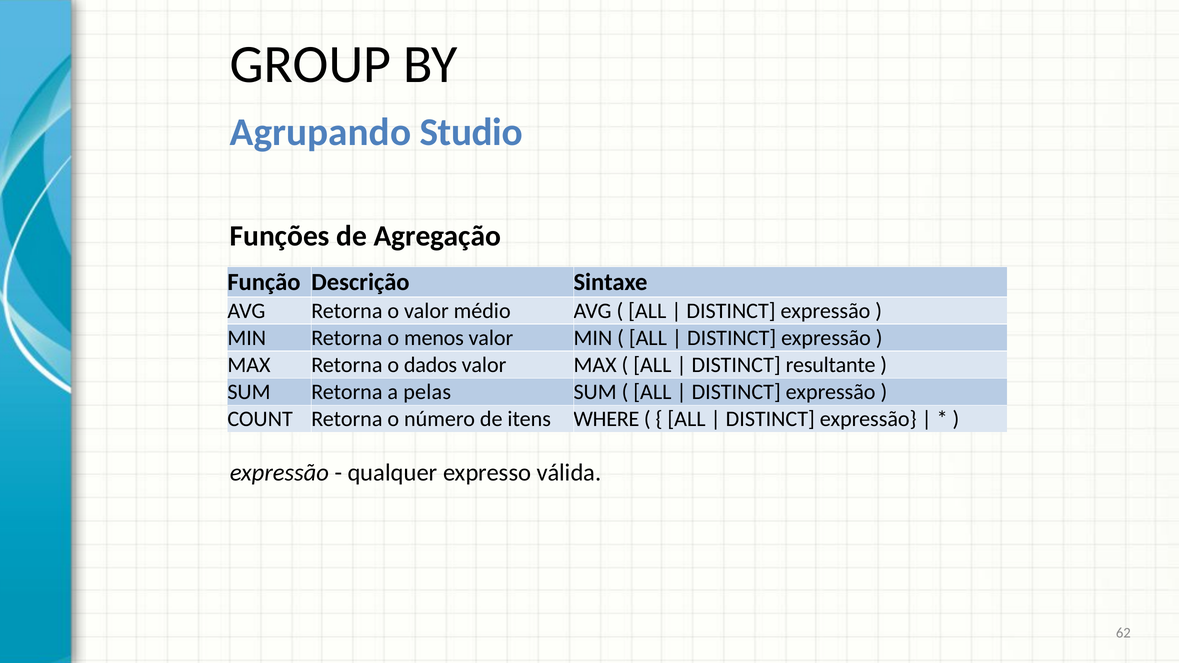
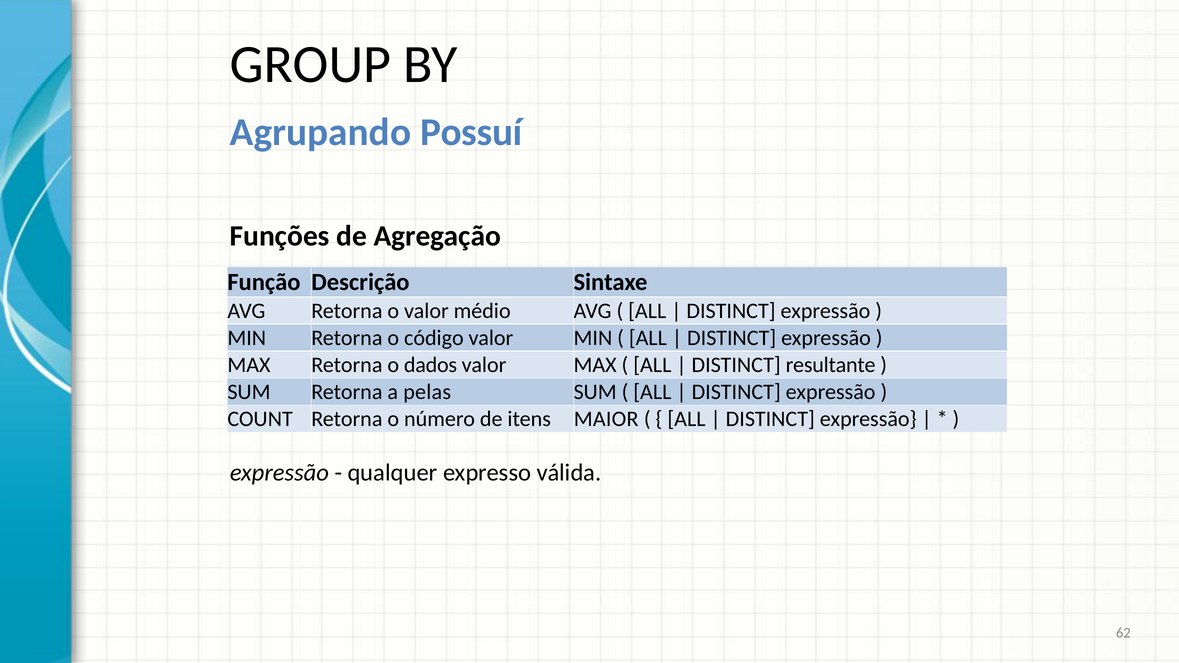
Studio: Studio -> Possuí
menos: menos -> código
WHERE: WHERE -> MAIOR
